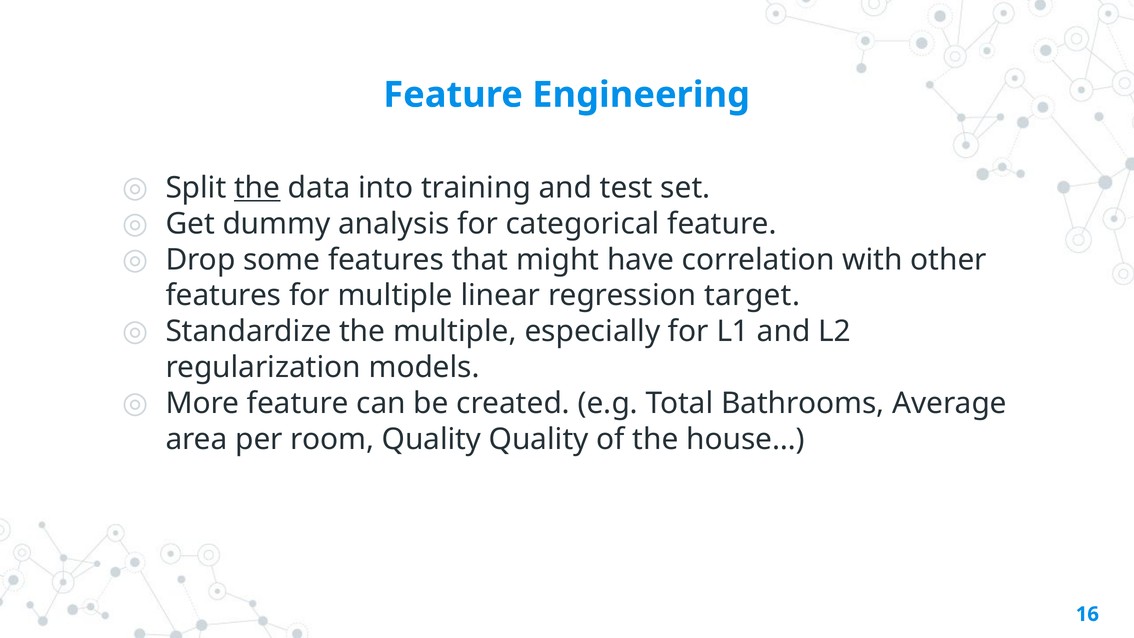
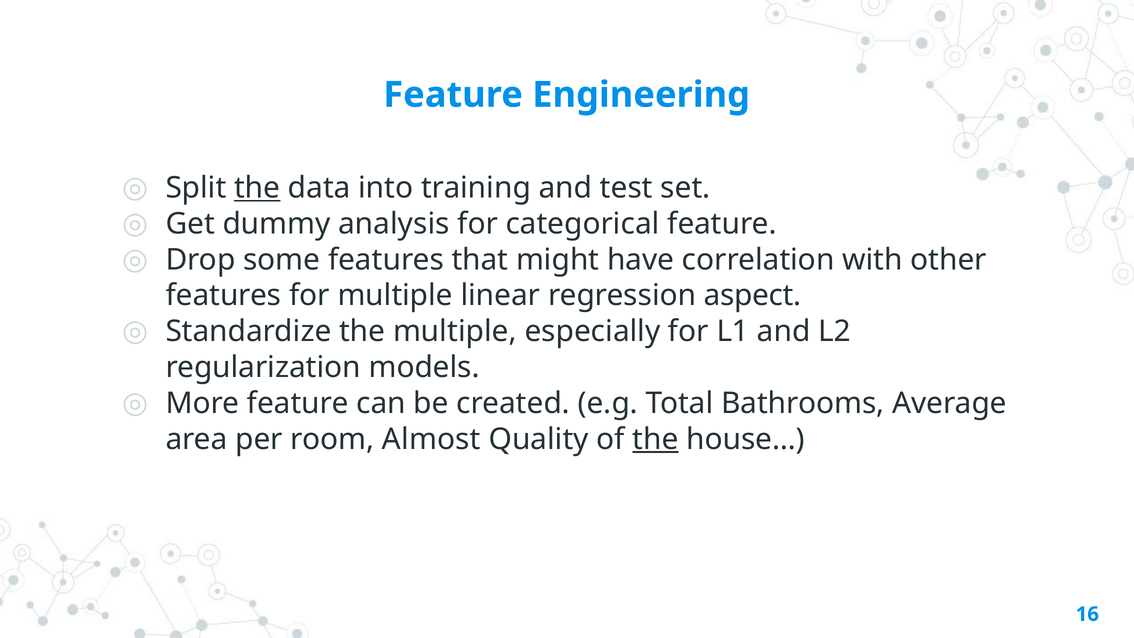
target: target -> aspect
room Quality: Quality -> Almost
the at (655, 439) underline: none -> present
